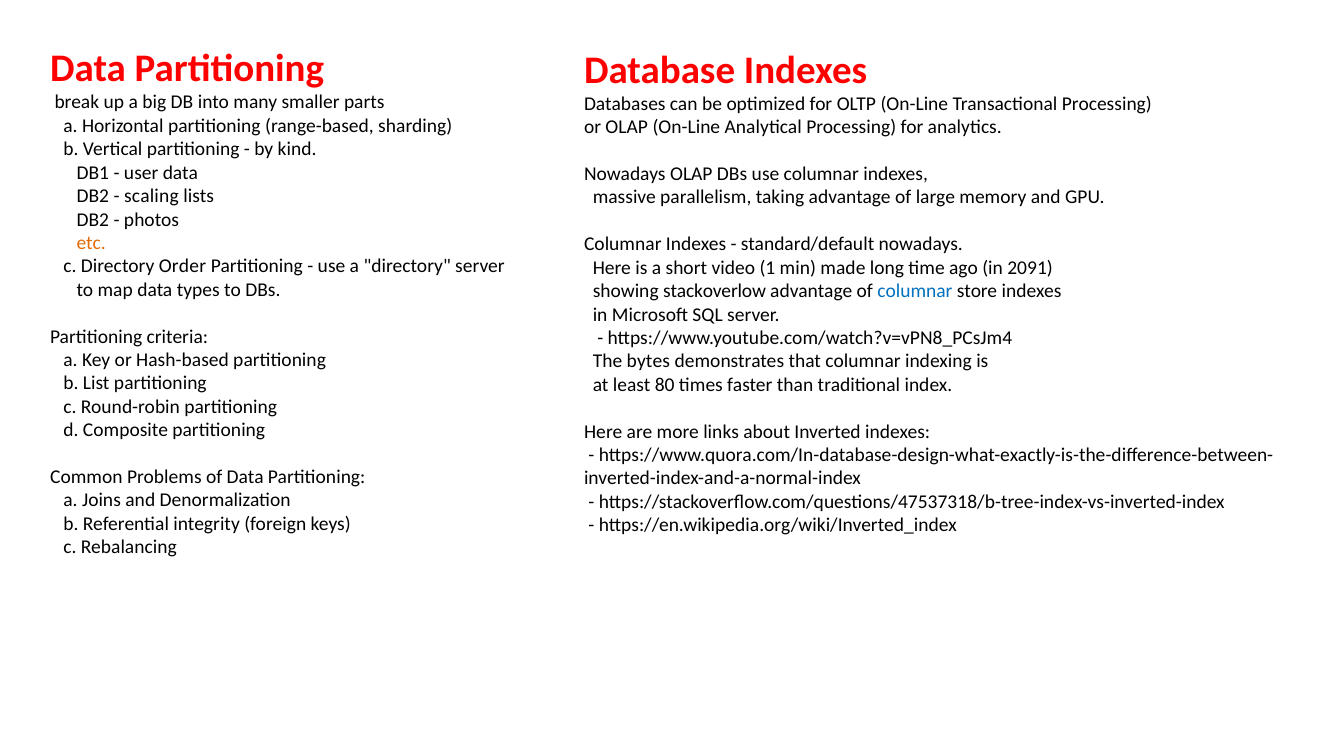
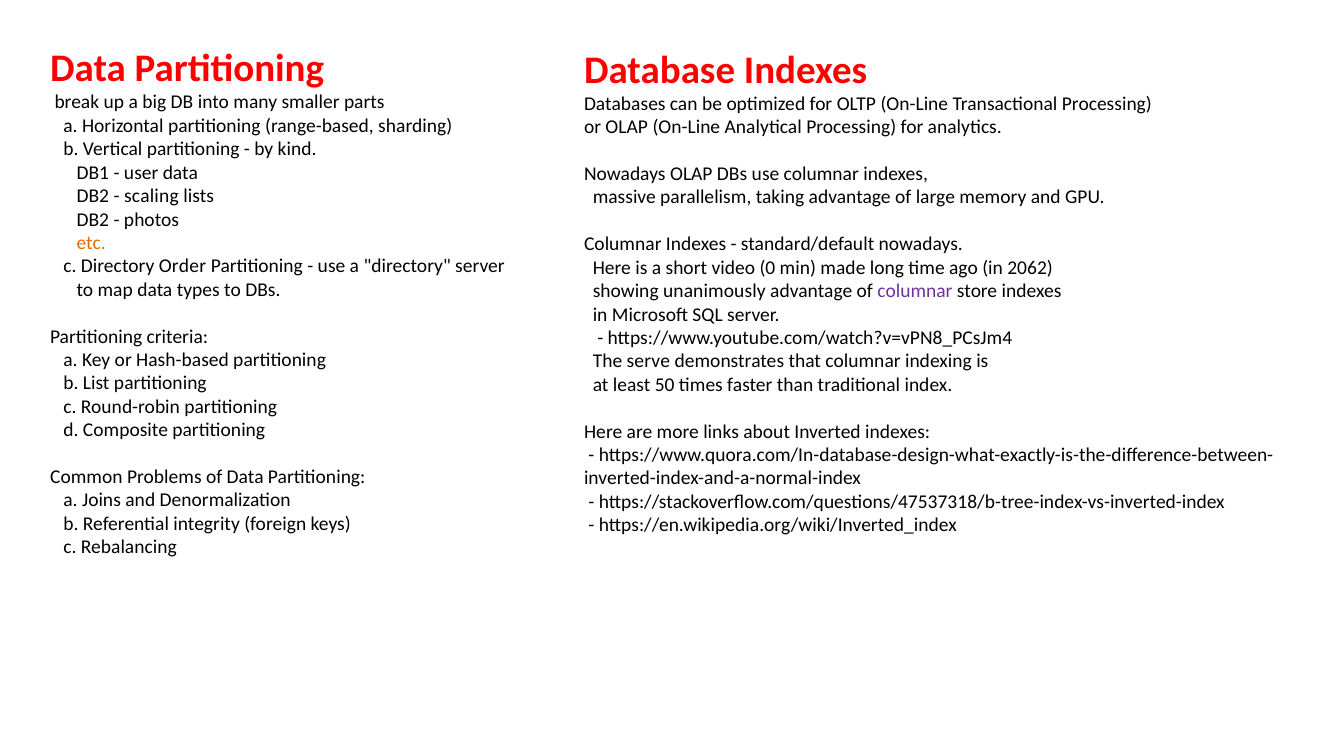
1: 1 -> 0
2091: 2091 -> 2062
stackoverlow: stackoverlow -> unanimously
columnar at (915, 291) colour: blue -> purple
bytes: bytes -> serve
80: 80 -> 50
